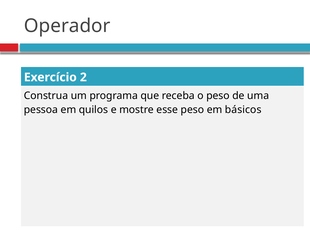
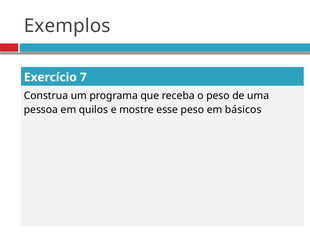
Operador: Operador -> Exemplos
2: 2 -> 7
